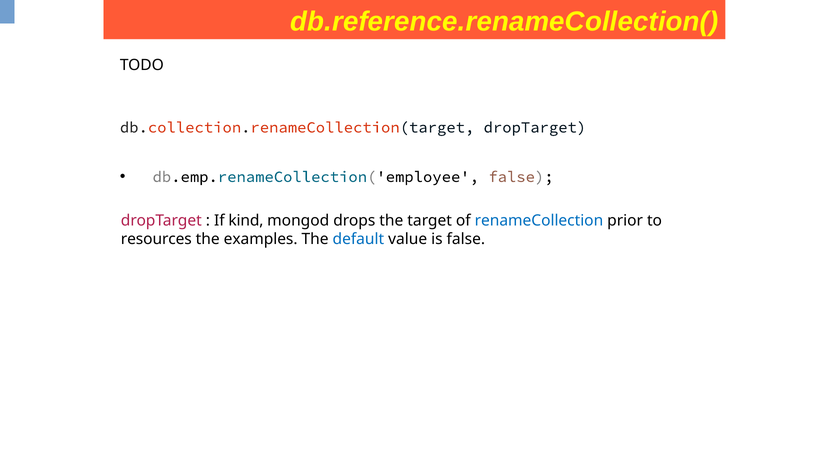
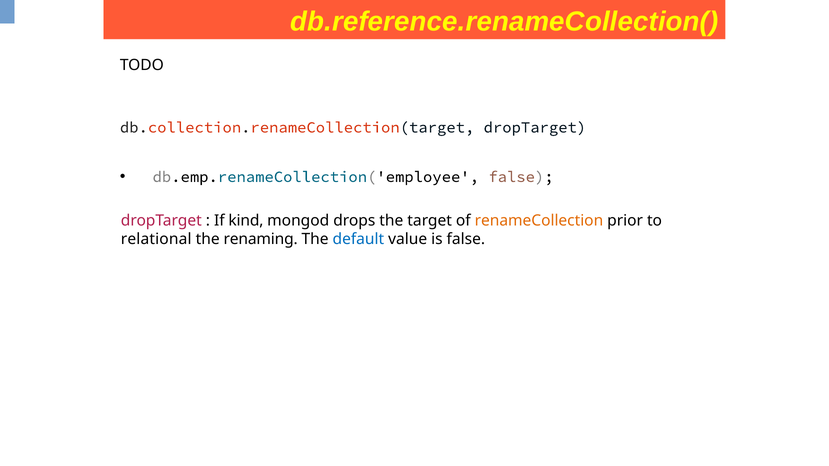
renameCollection colour: blue -> orange
resources: resources -> relational
examples: examples -> renaming
